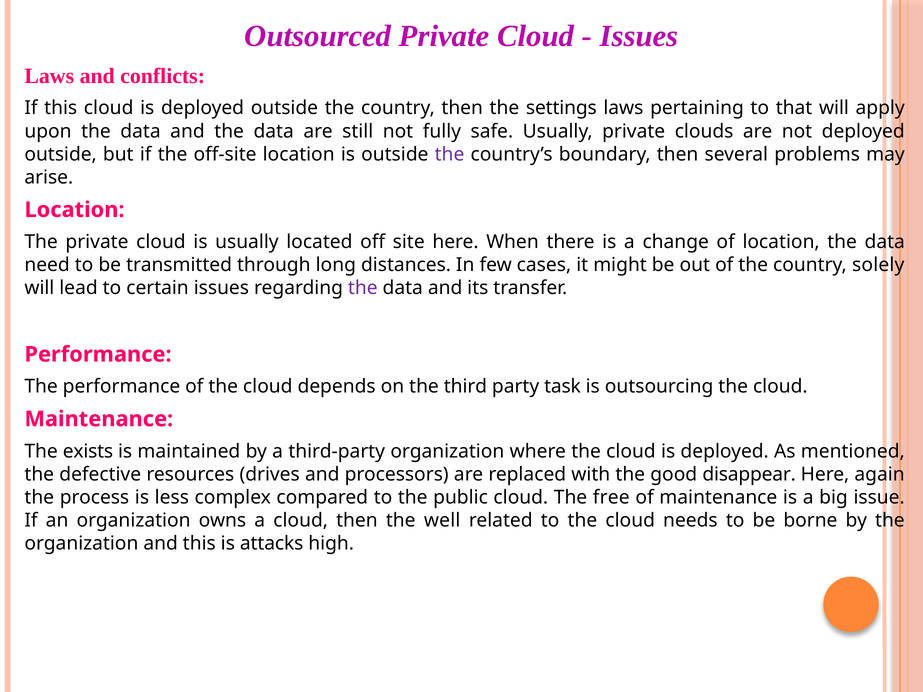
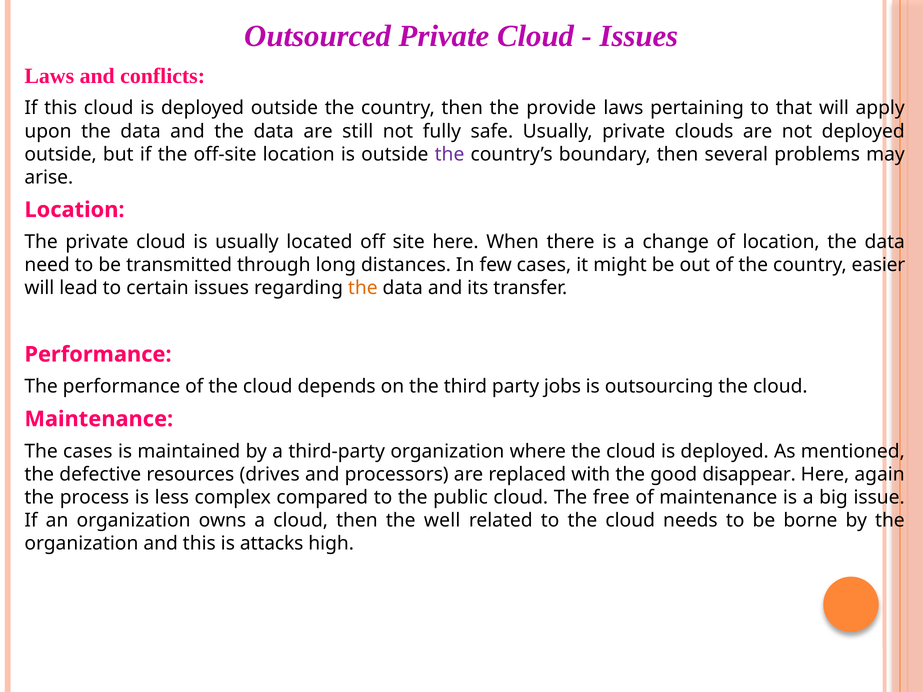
settings: settings -> provide
solely: solely -> easier
the at (363, 288) colour: purple -> orange
task: task -> jobs
The exists: exists -> cases
